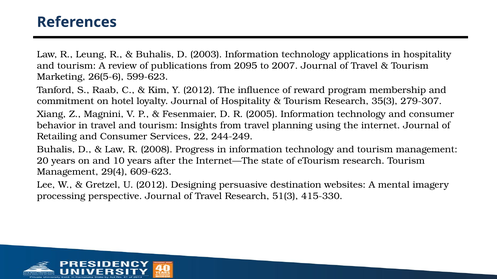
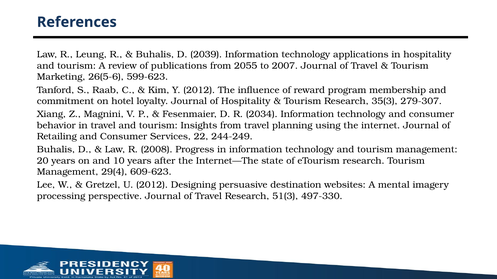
2003: 2003 -> 2039
2095: 2095 -> 2055
2005: 2005 -> 2034
415-330: 415-330 -> 497-330
